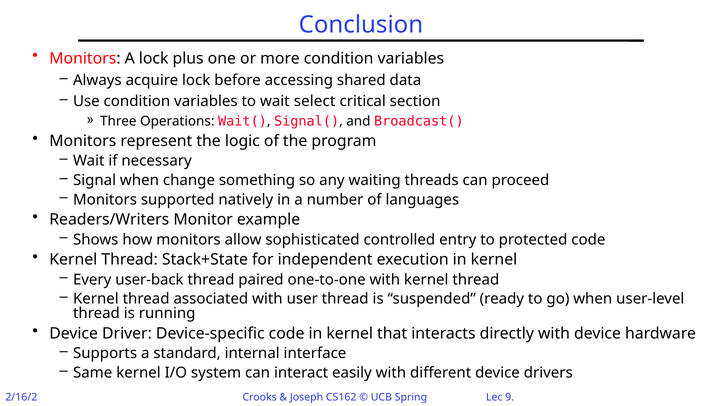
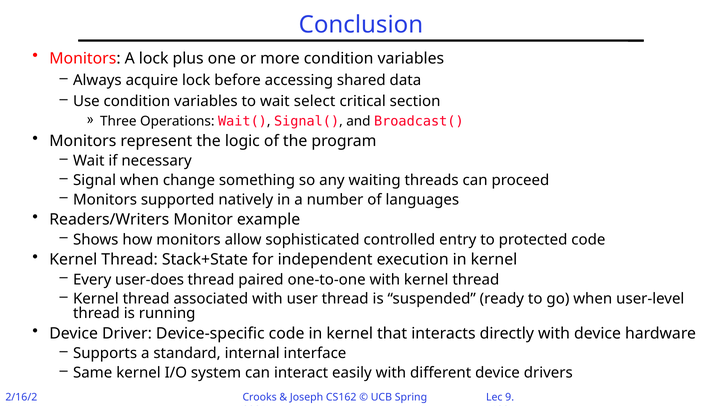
user-back: user-back -> user-does
